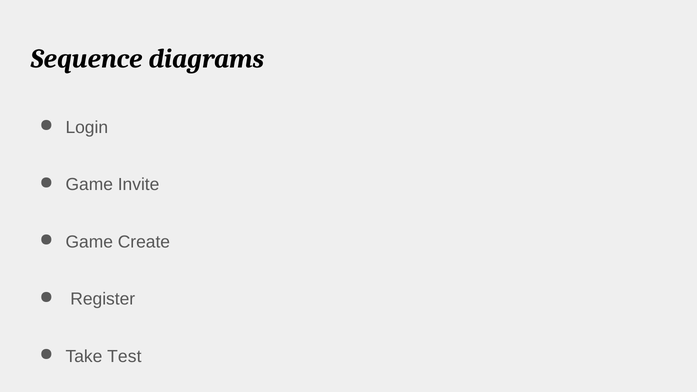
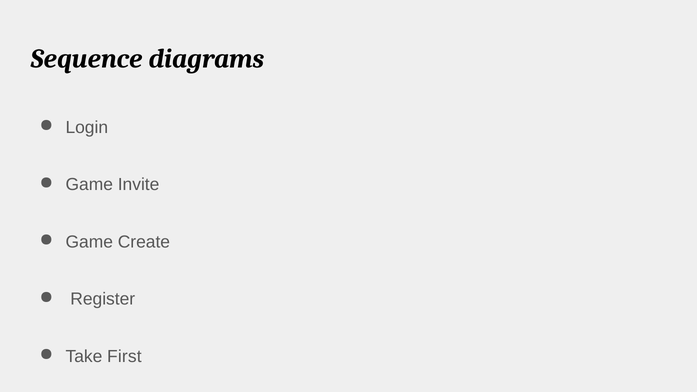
Test: Test -> First
